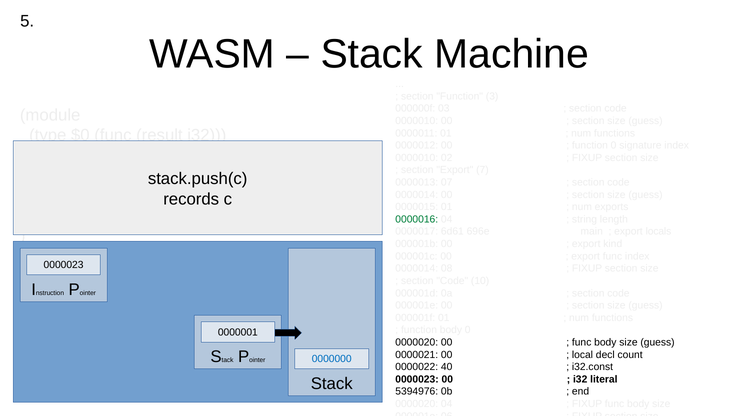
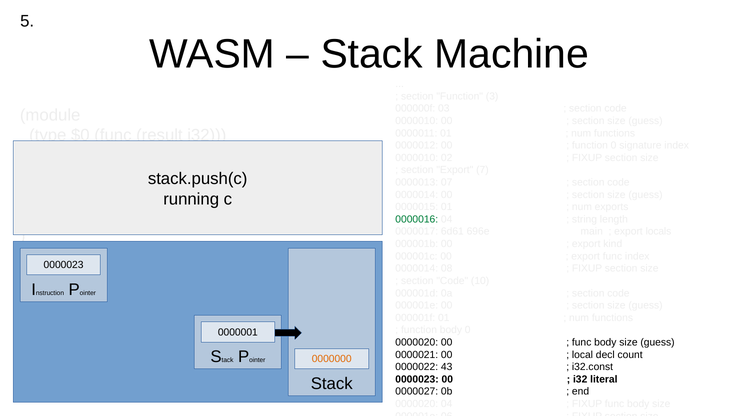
records: records -> running
0000000 colour: blue -> orange
40: 40 -> 43
5394976: 5394976 -> 0000027
